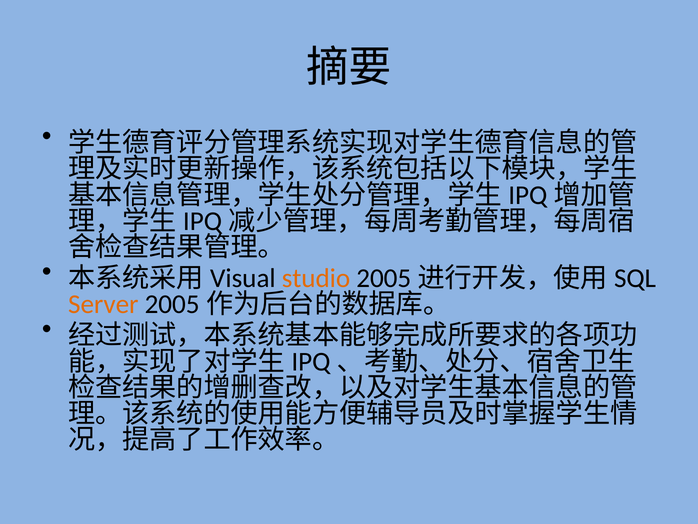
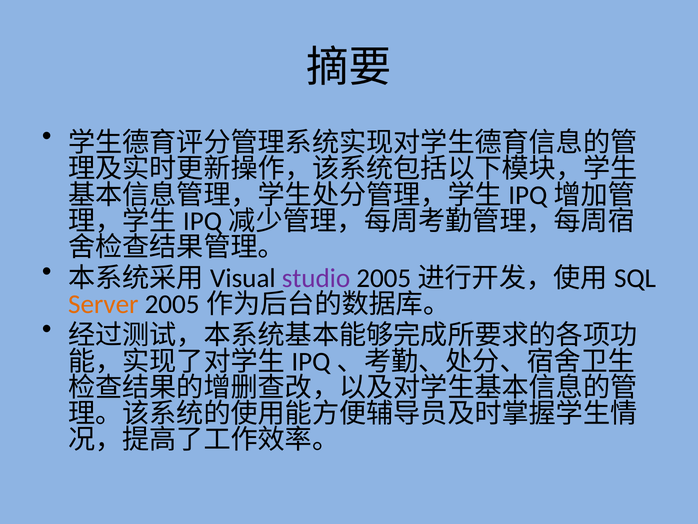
studio colour: orange -> purple
